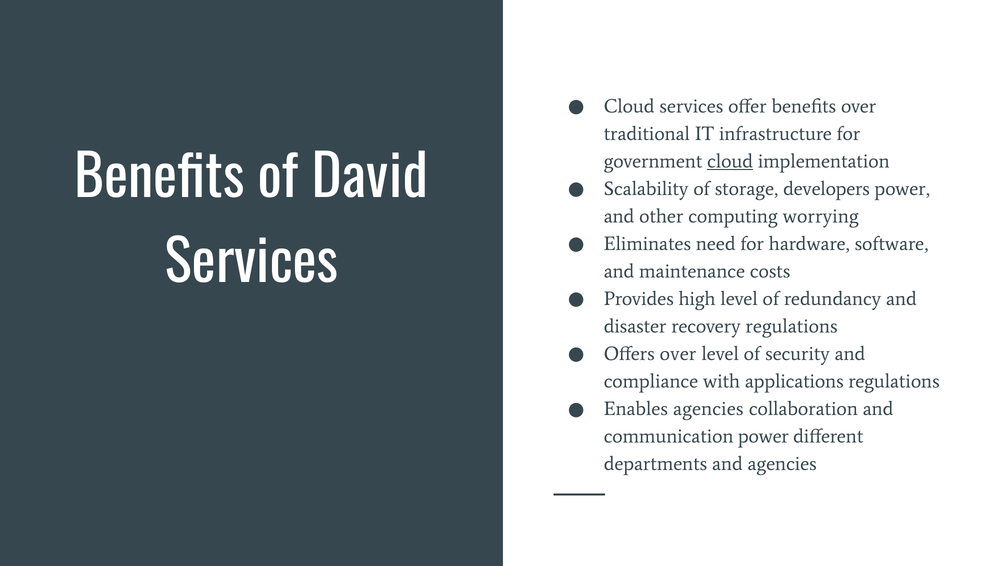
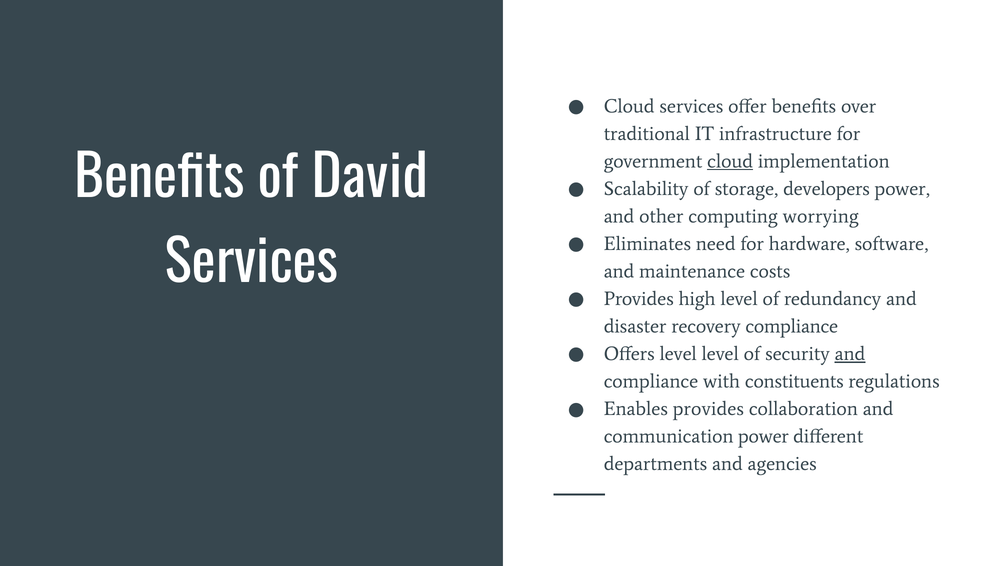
recovery regulations: regulations -> compliance
Offers over: over -> level
and at (850, 354) underline: none -> present
applications: applications -> constituents
Enables agencies: agencies -> provides
